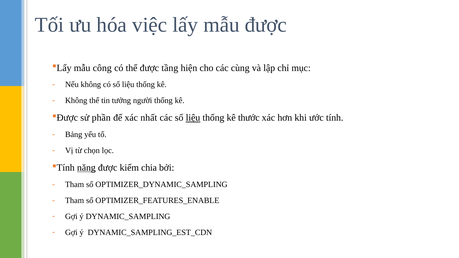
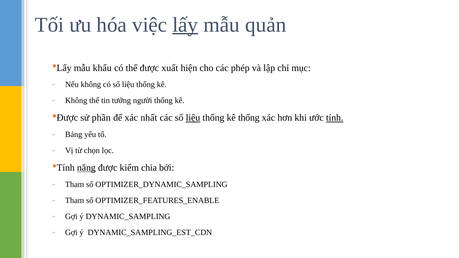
lấy underline: none -> present
mẫu được: được -> quản
công: công -> khẩu
tầng: tầng -> xuất
cùng: cùng -> phép
kê thước: thước -> thống
tính underline: none -> present
